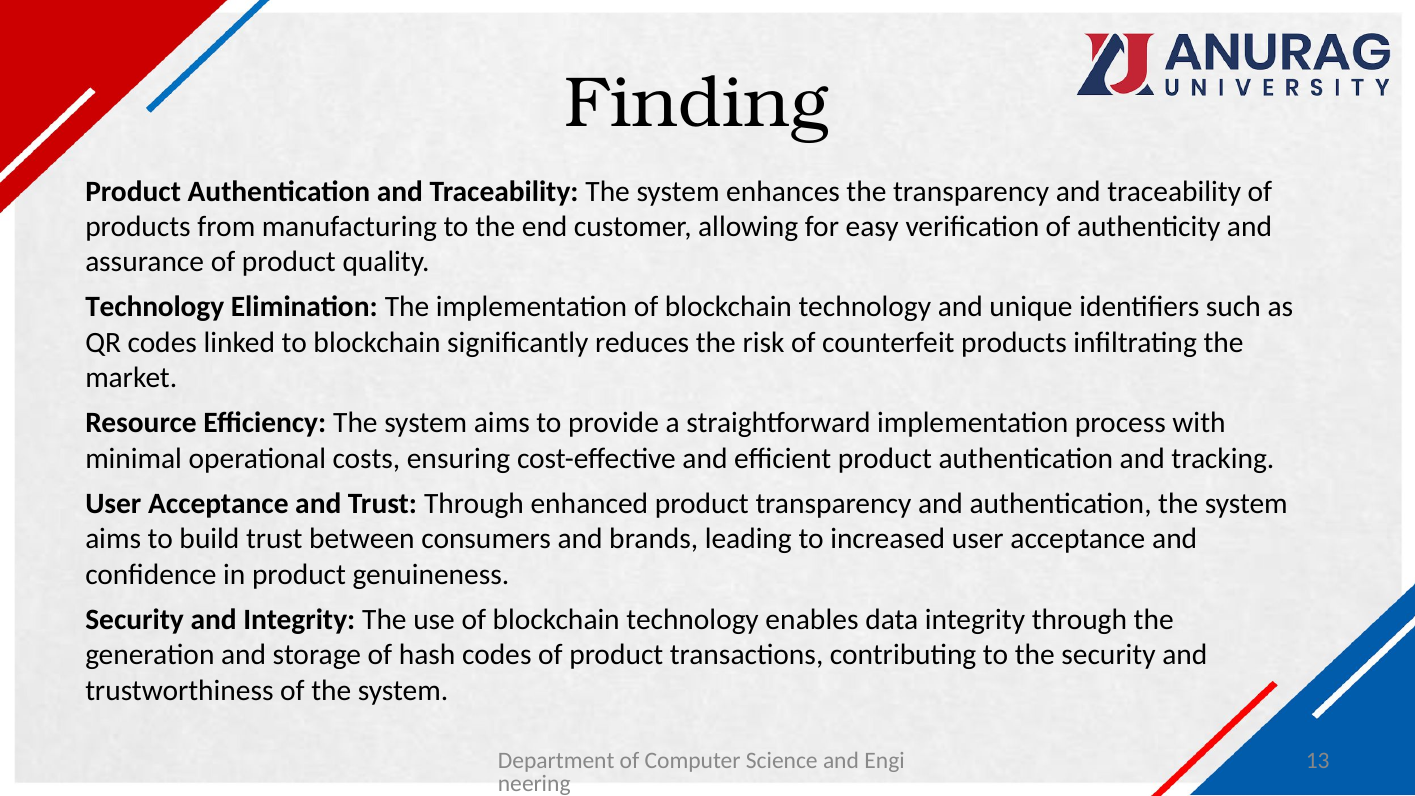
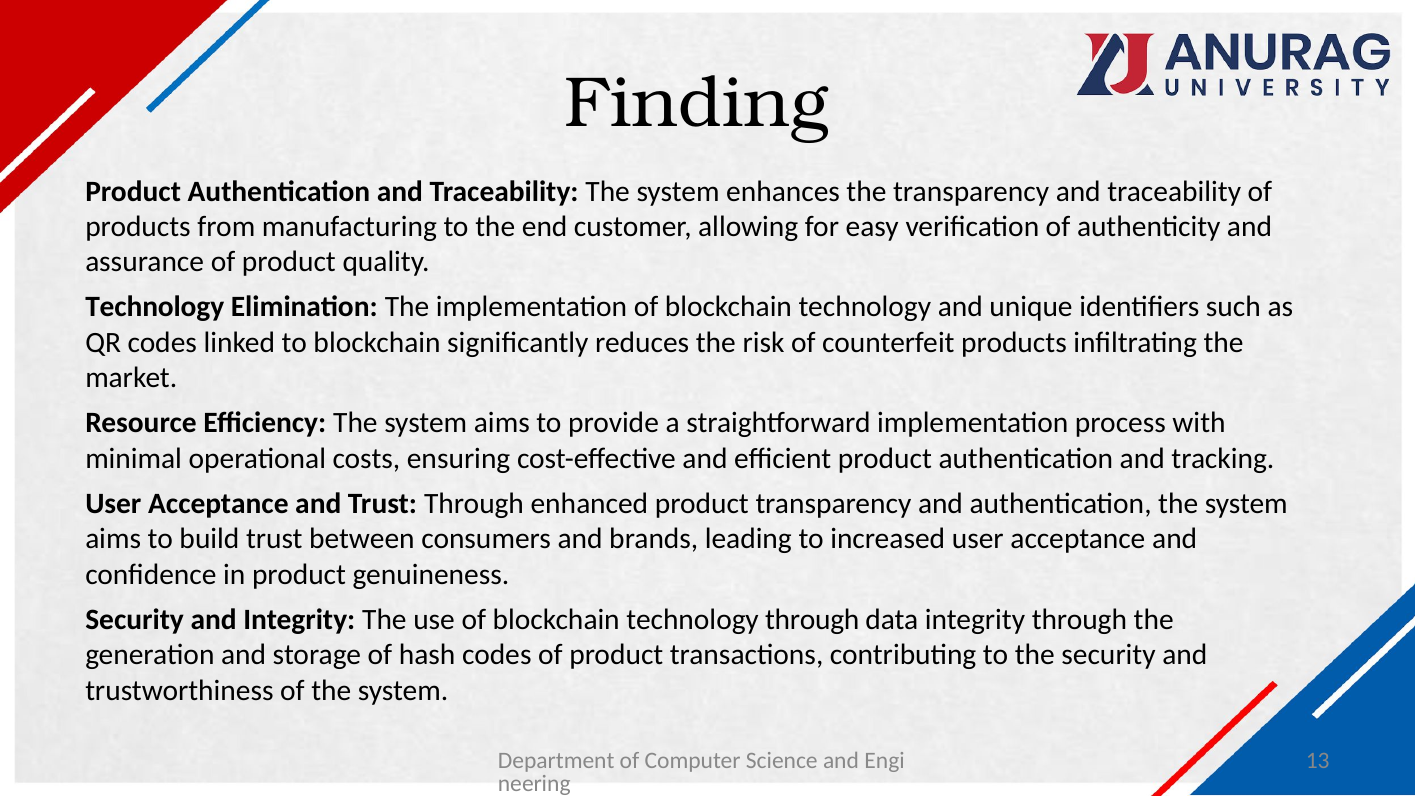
technology enables: enables -> through
